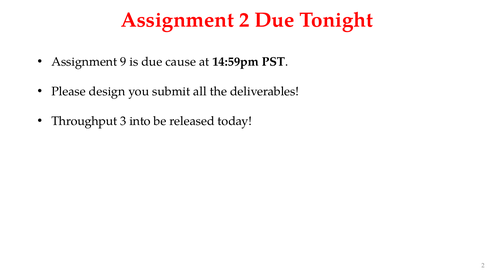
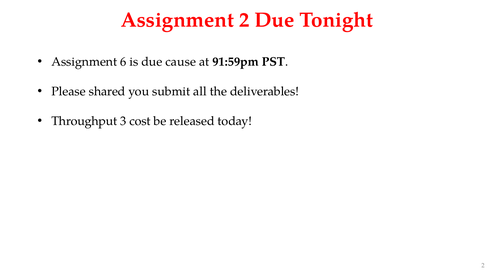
9: 9 -> 6
14:59pm: 14:59pm -> 91:59pm
design: design -> shared
into: into -> cost
